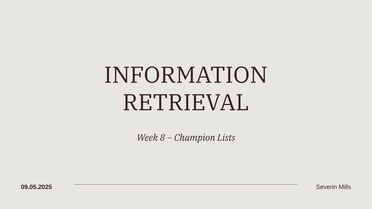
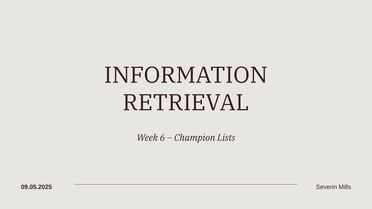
8: 8 -> 6
